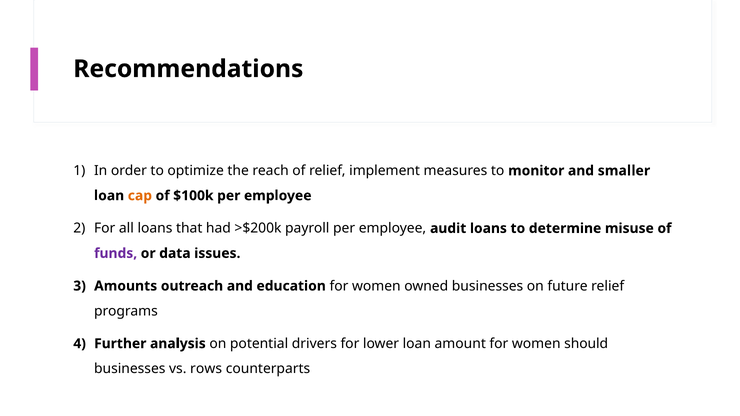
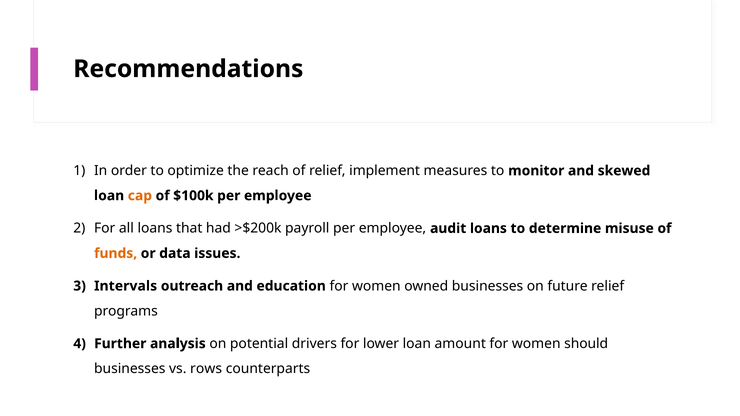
smaller: smaller -> skewed
funds colour: purple -> orange
Amounts: Amounts -> Intervals
